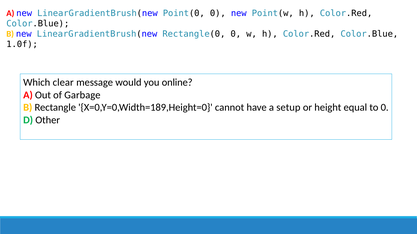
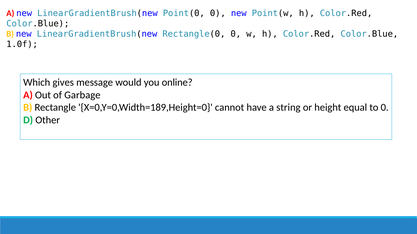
clear: clear -> gives
setup: setup -> string
